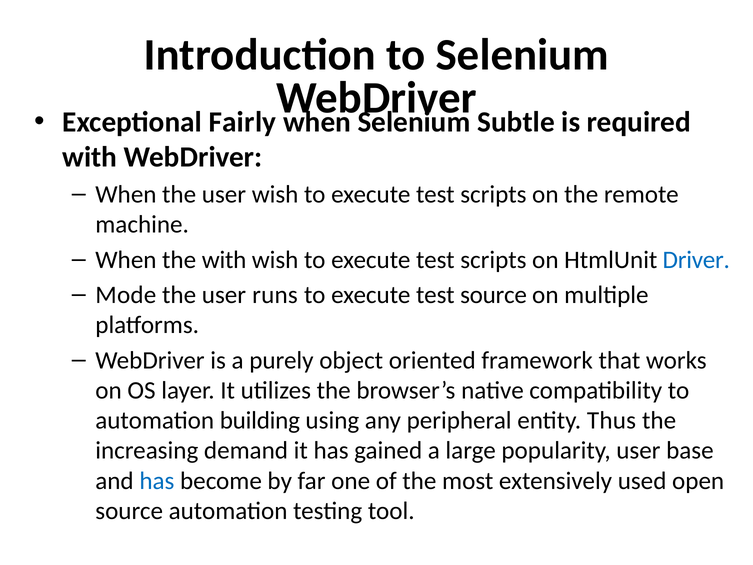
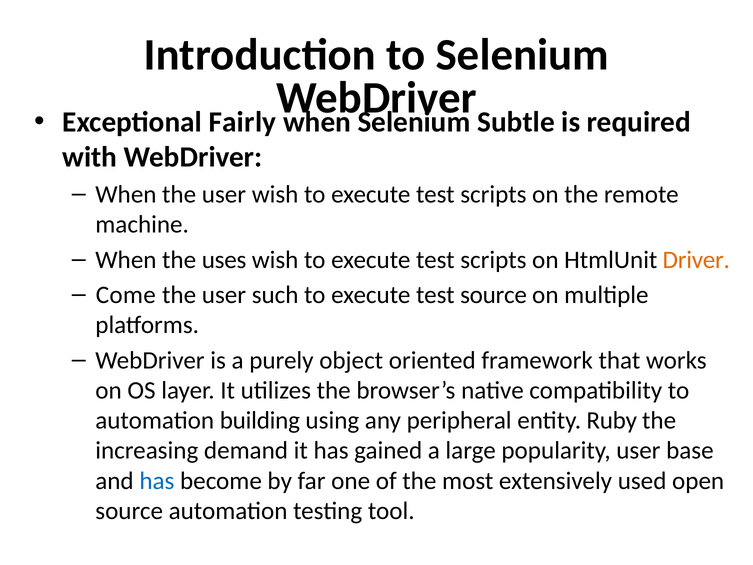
the with: with -> uses
Driver colour: blue -> orange
Mode: Mode -> Come
runs: runs -> such
Thus: Thus -> Ruby
